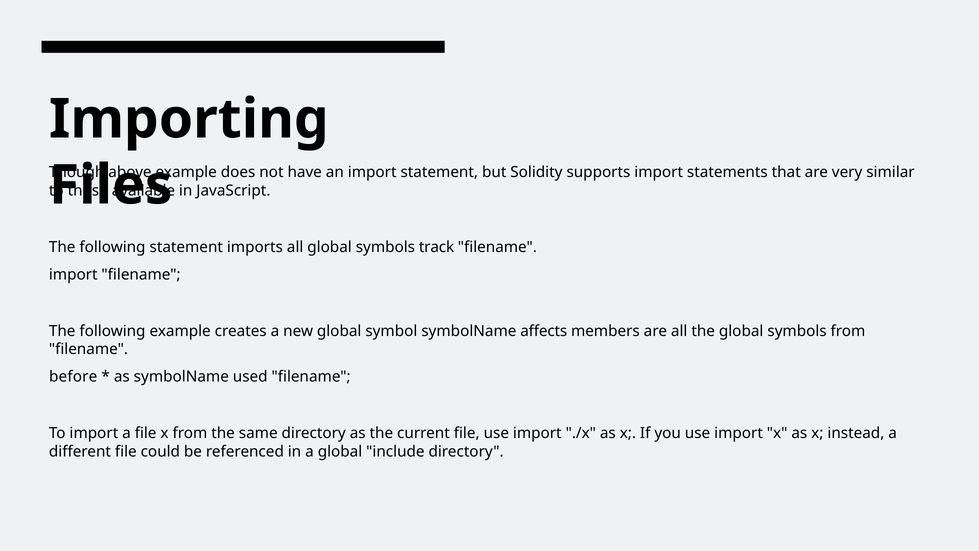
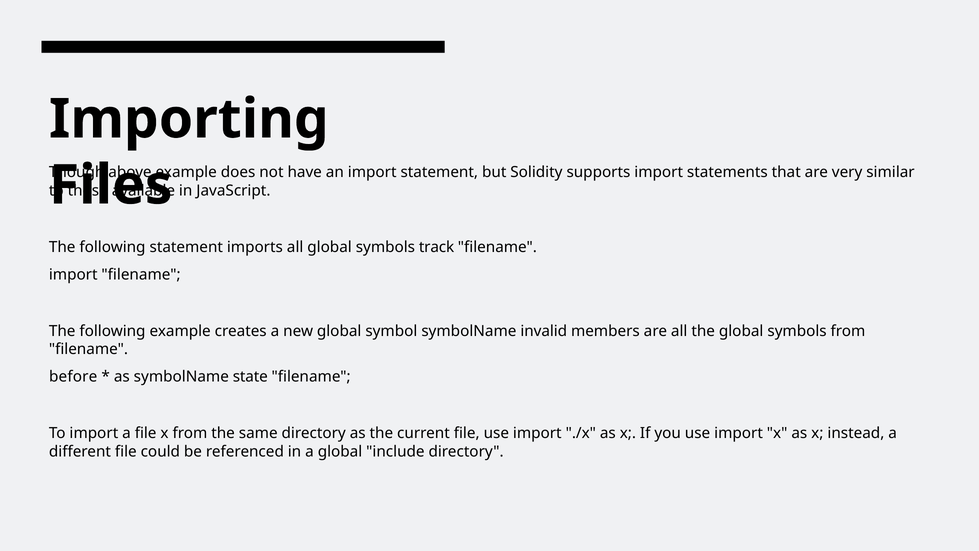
affects: affects -> invalid
used: used -> state
